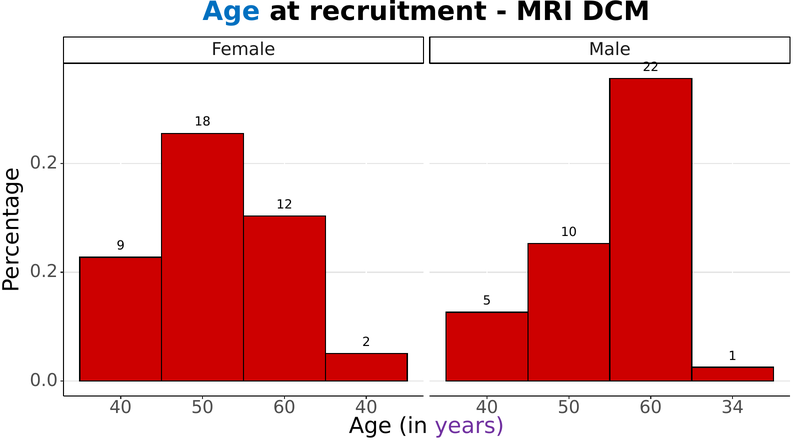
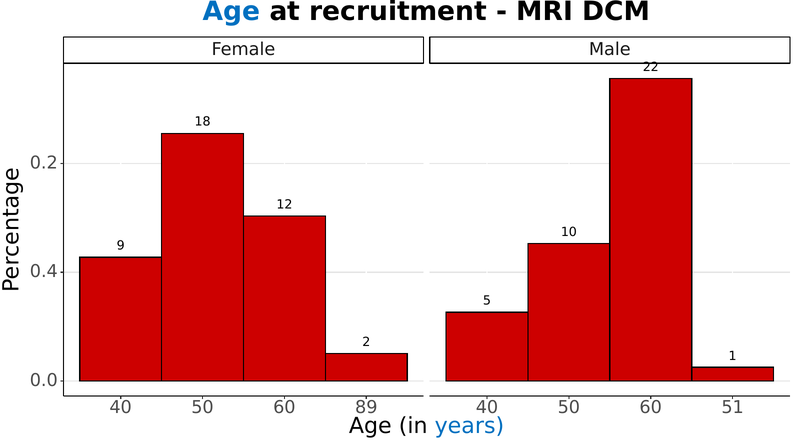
0.2 at (44, 271): 0.2 -> 0.4
60 40: 40 -> 89
34: 34 -> 51
years colour: purple -> blue
